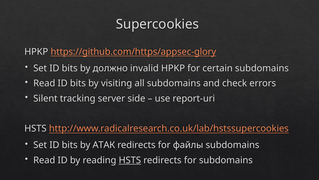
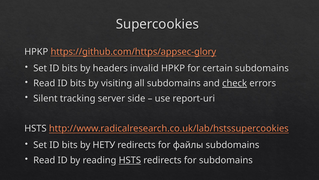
должно: должно -> headers
check underline: none -> present
АТАК: АТАК -> НЕТУ
